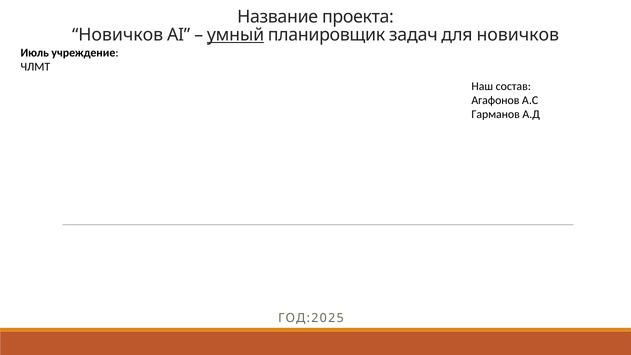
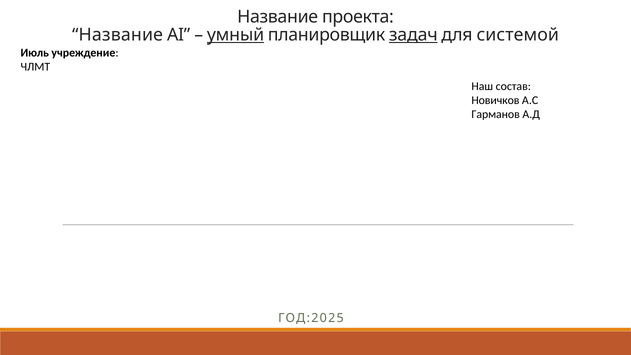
Новичков at (118, 35): Новичков -> Название
задач underline: none -> present
для новичков: новичков -> системой
Агафонов: Агафонов -> Новичков
